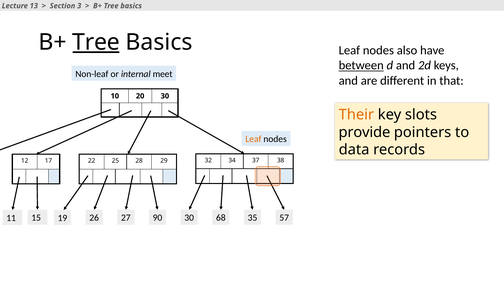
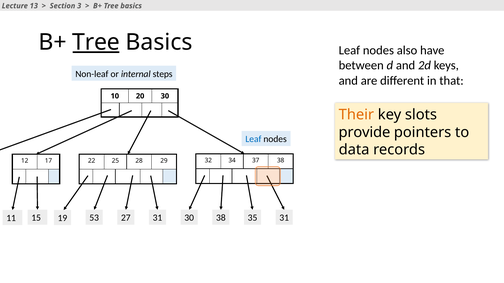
between underline: present -> none
meet: meet -> steps
Leaf at (253, 139) colour: orange -> blue
26: 26 -> 53
27 90: 90 -> 31
30 68: 68 -> 38
35 57: 57 -> 31
